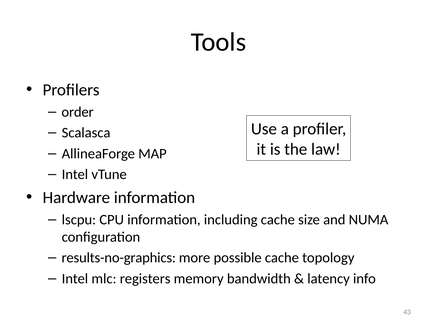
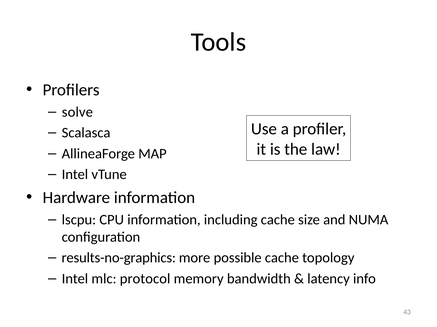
order: order -> solve
registers: registers -> protocol
